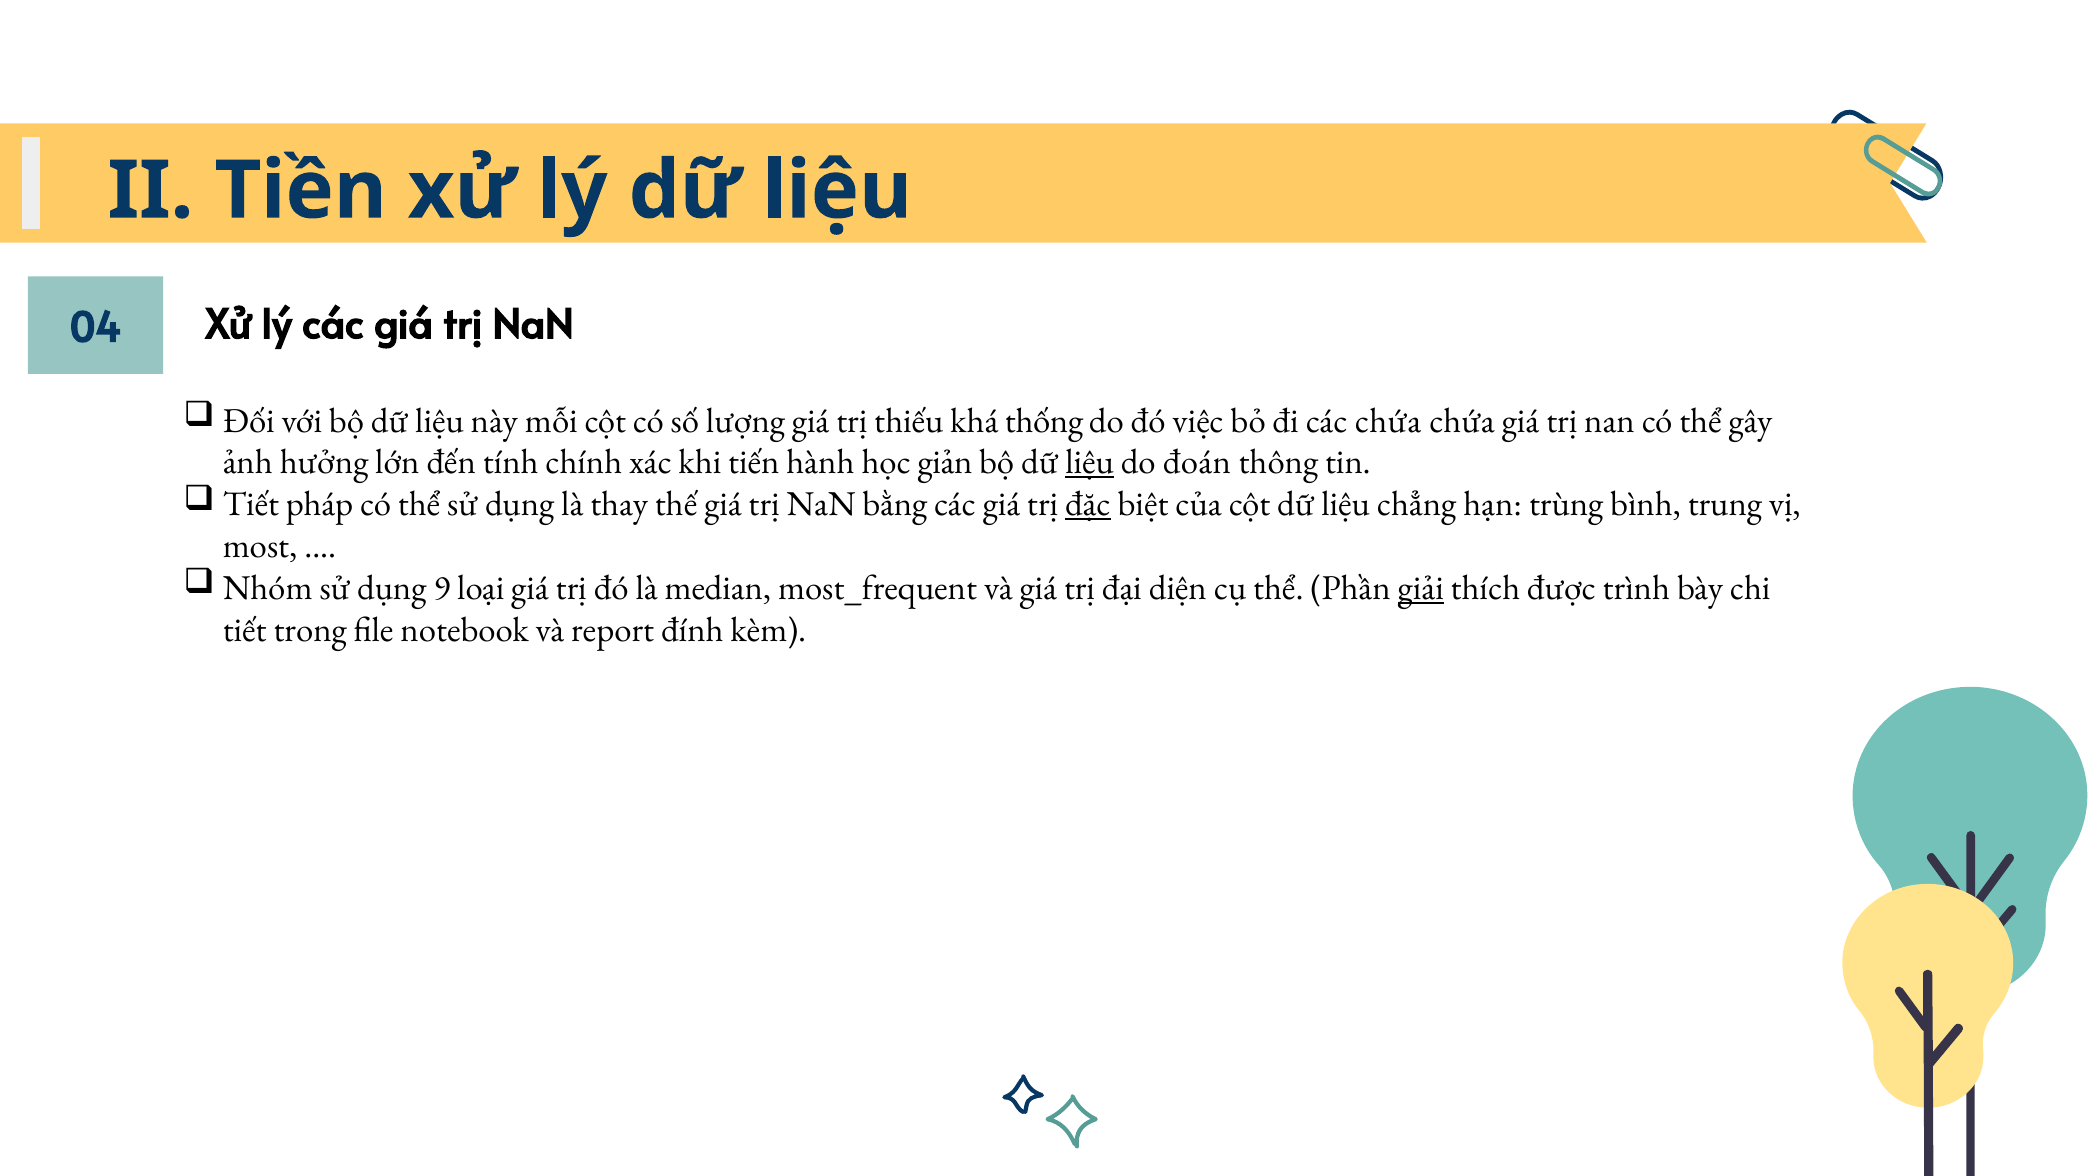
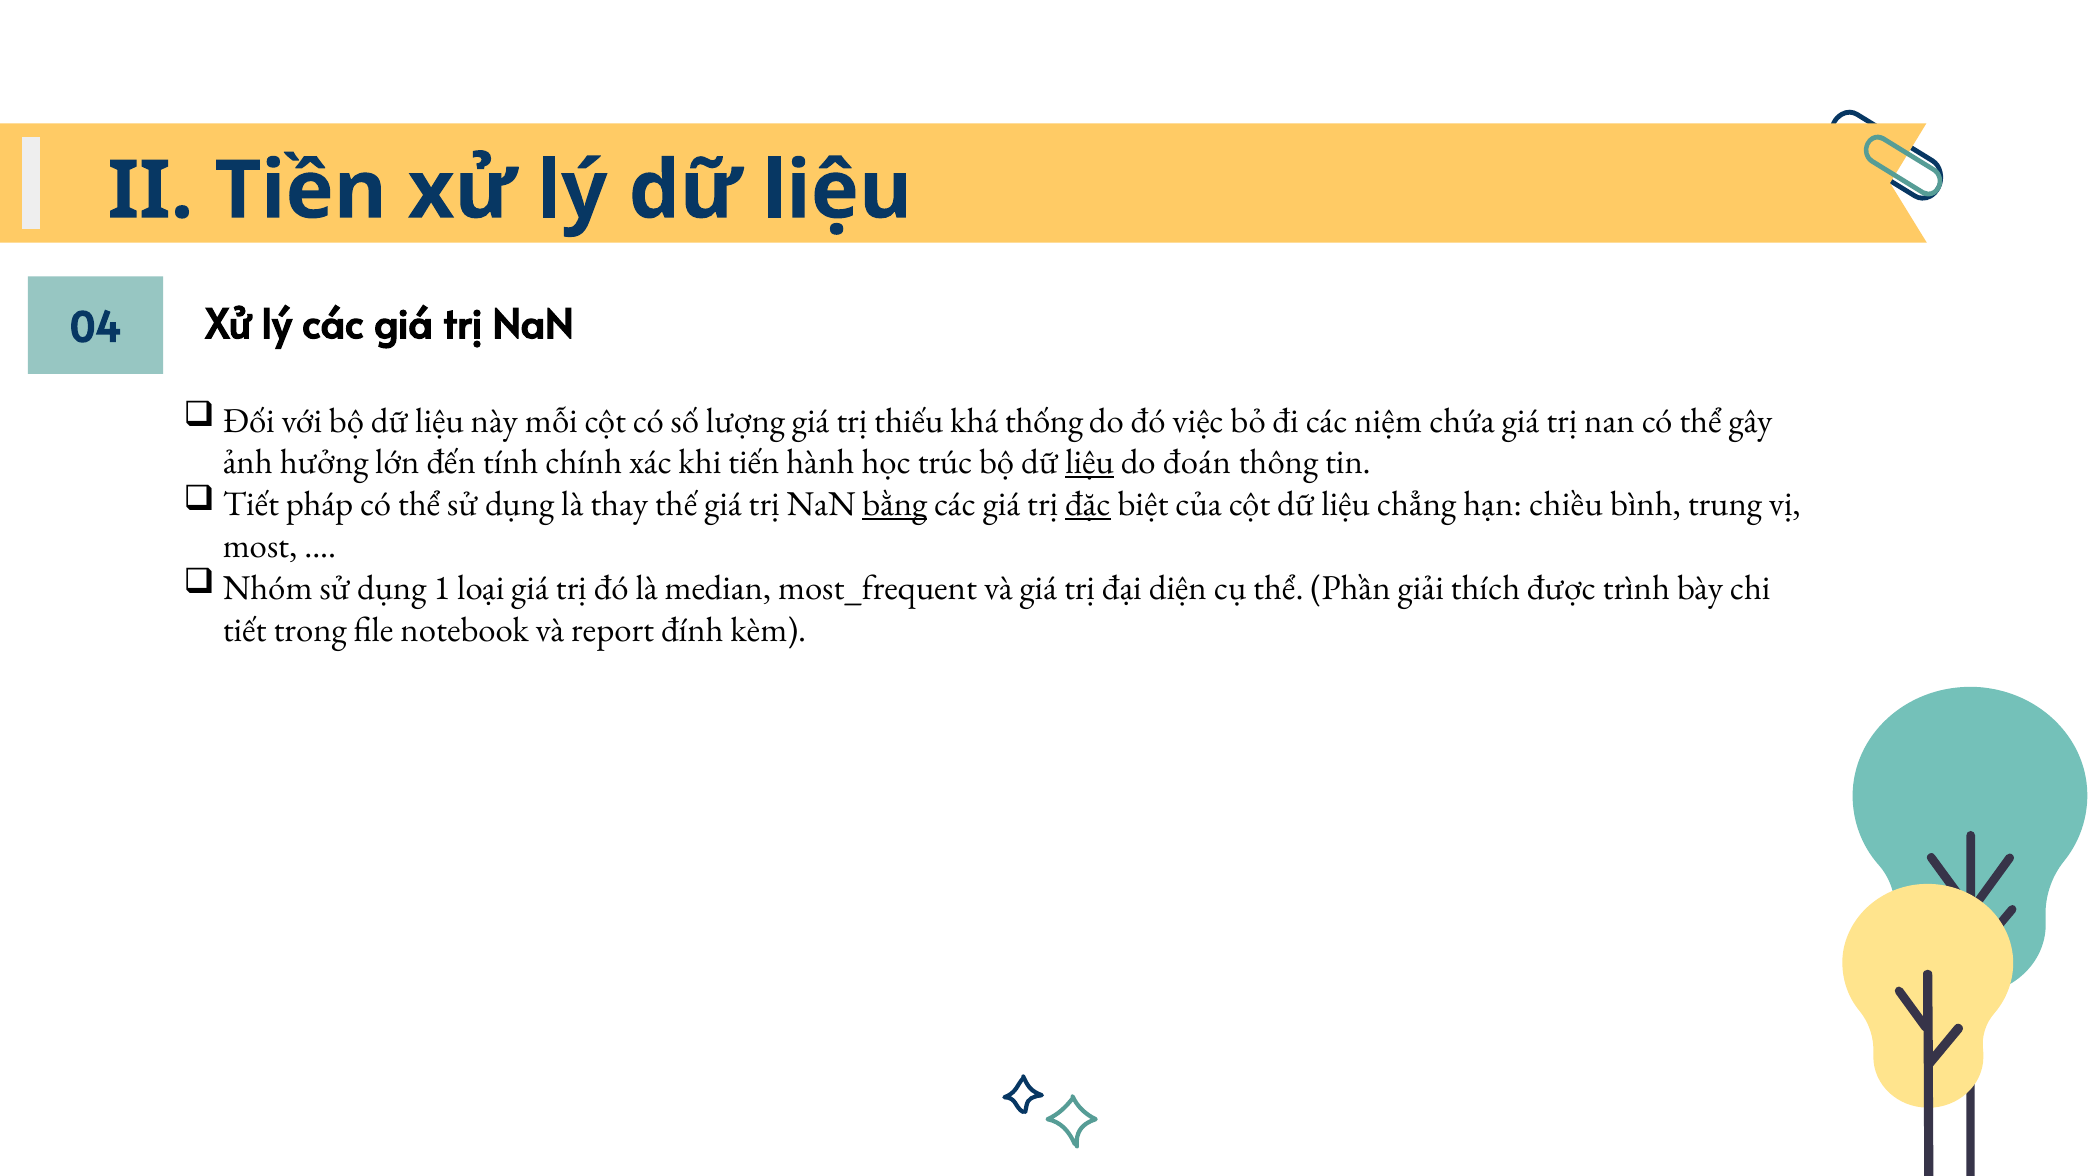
các chứa: chứa -> niệm
giản: giản -> trúc
bằng underline: none -> present
trùng: trùng -> chiều
9: 9 -> 1
giải underline: present -> none
